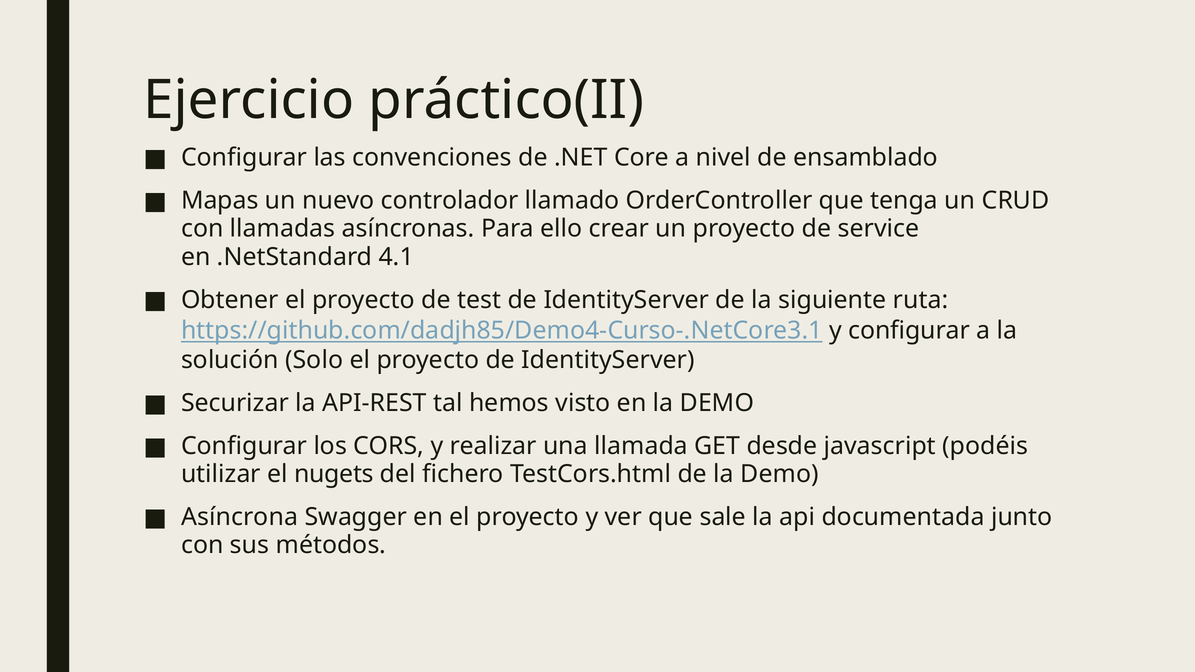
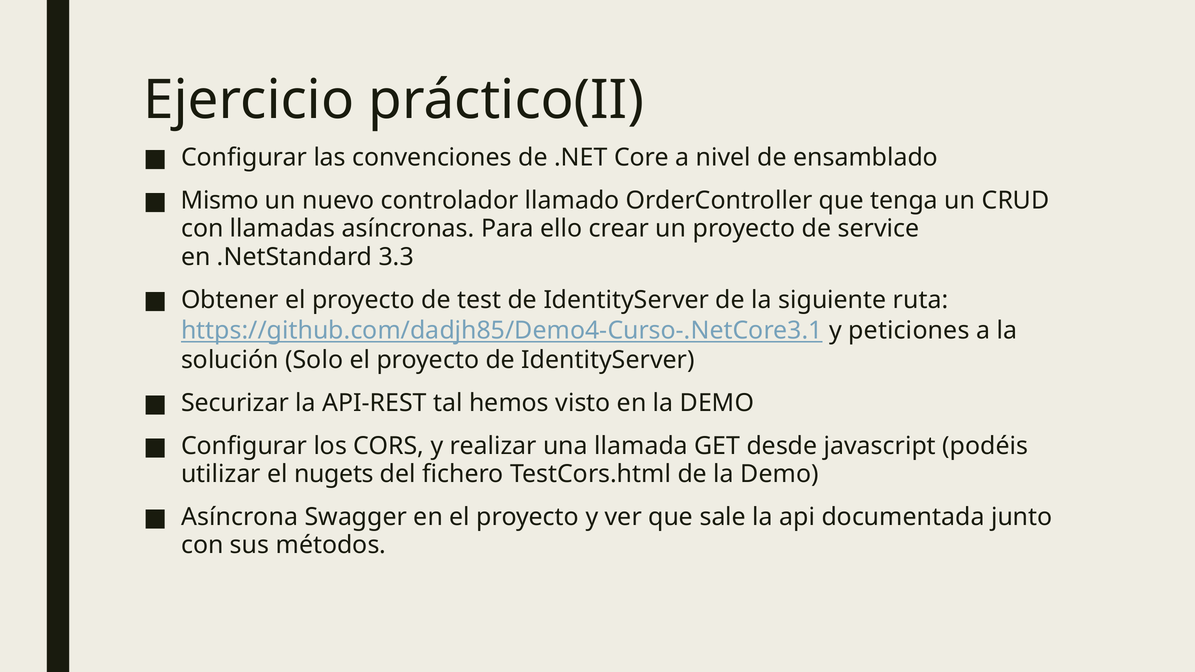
Mapas: Mapas -> Mismo
4.1: 4.1 -> 3.3
y configurar: configurar -> peticiones
